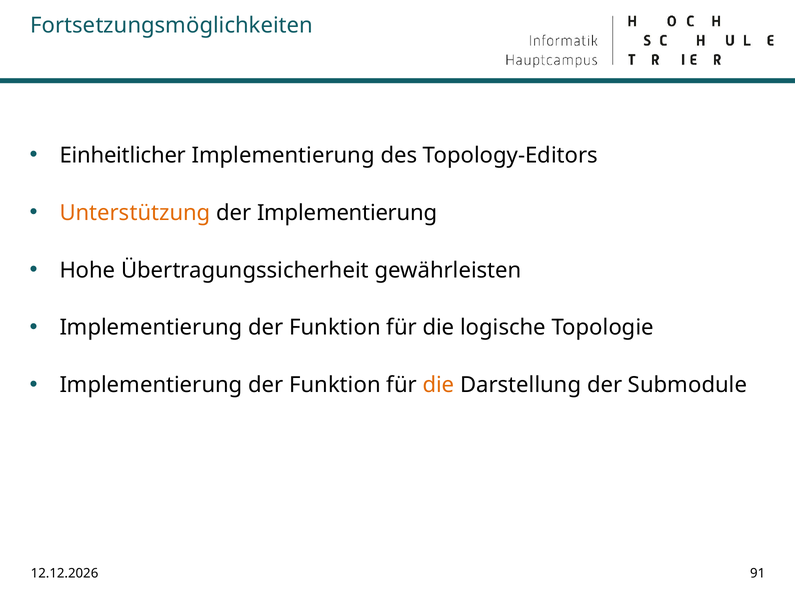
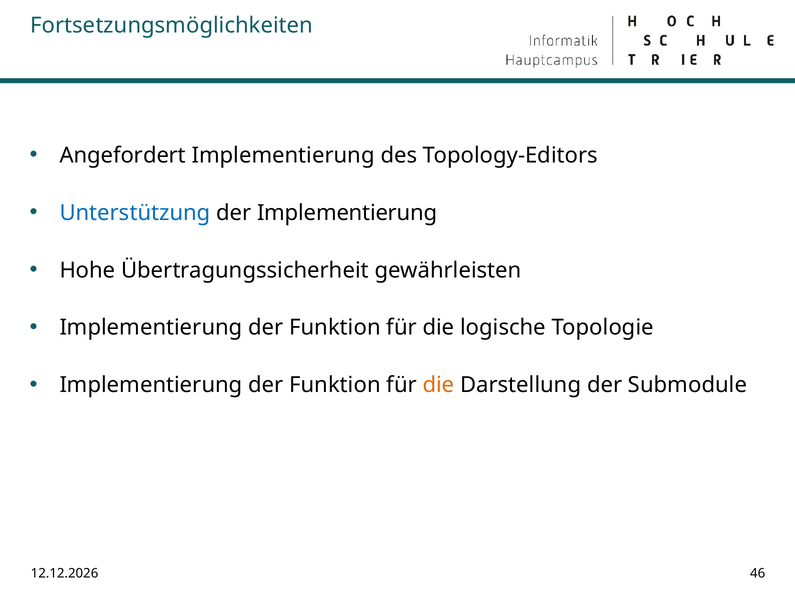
Einheitlicher: Einheitlicher -> Angefordert
Unterstützung colour: orange -> blue
91: 91 -> 46
